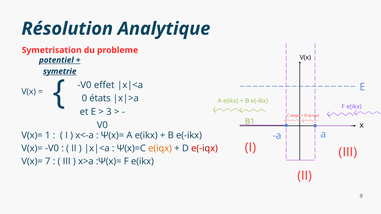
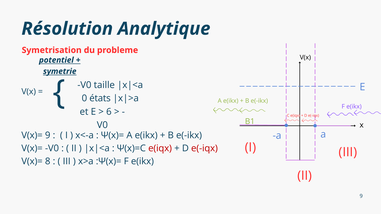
effet: effet -> taille
3: 3 -> 6
V(x)= 1: 1 -> 9
e(iqx at (160, 149) colour: orange -> red
7: 7 -> 8
